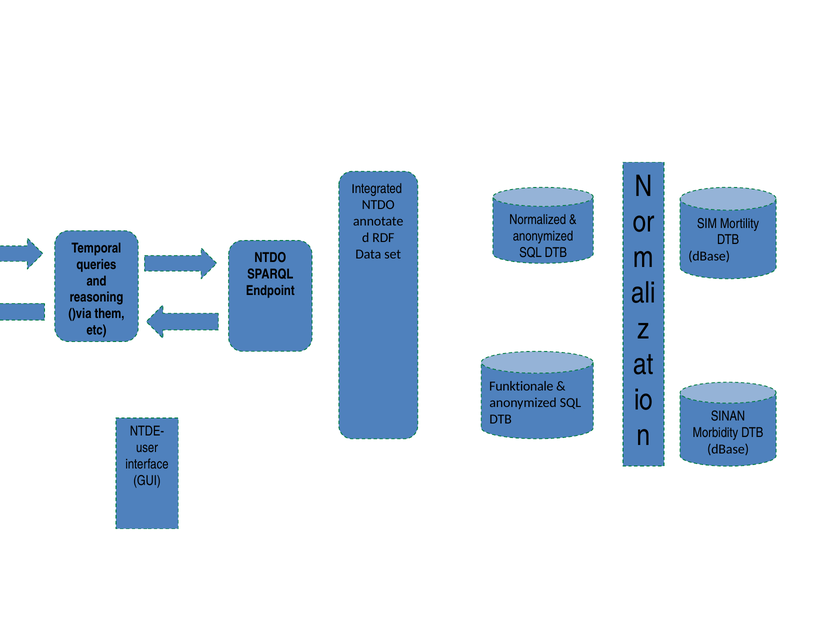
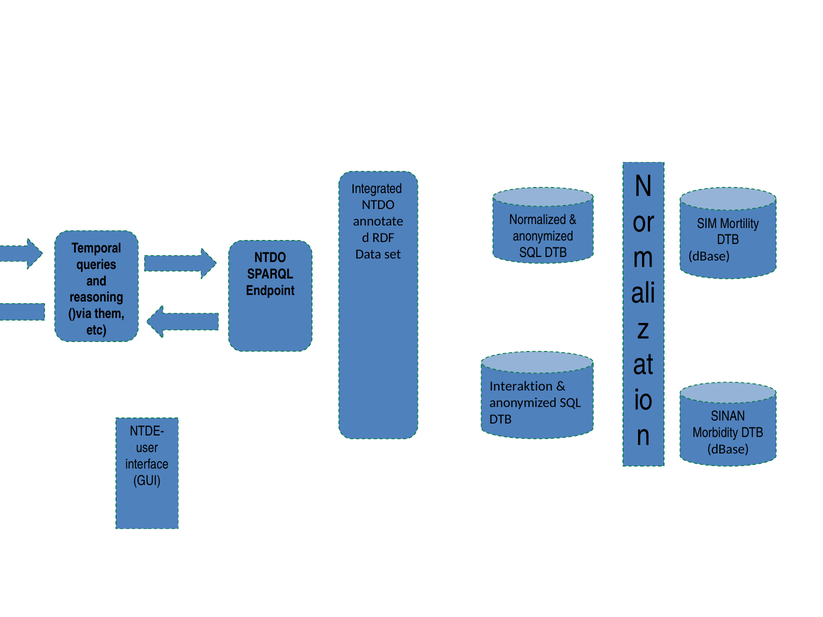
Funktionale: Funktionale -> Interaktion
